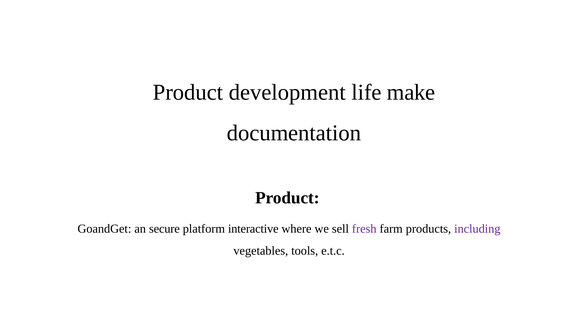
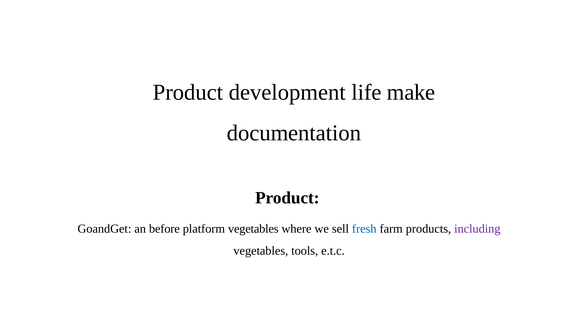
secure: secure -> before
platform interactive: interactive -> vegetables
fresh colour: purple -> blue
